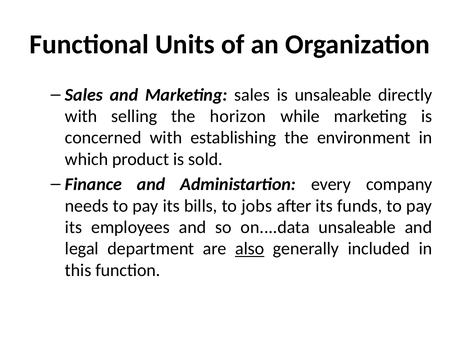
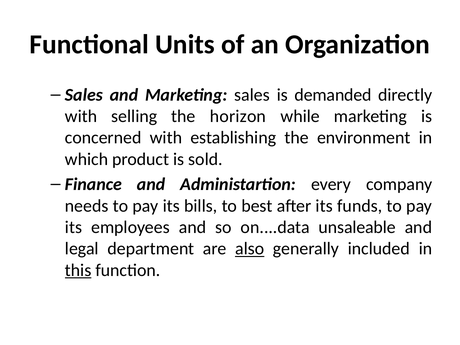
is unsaleable: unsaleable -> demanded
jobs: jobs -> best
this underline: none -> present
